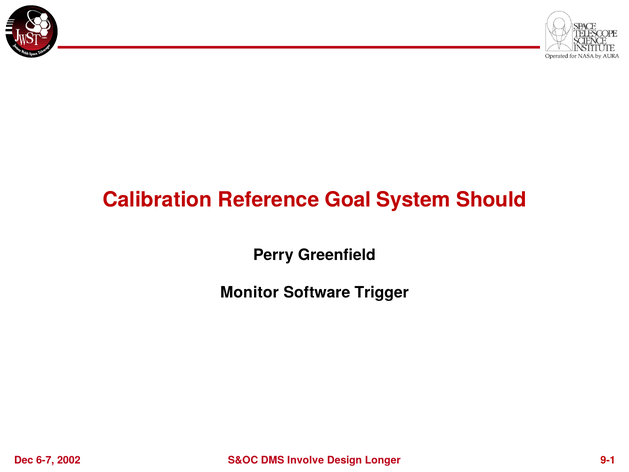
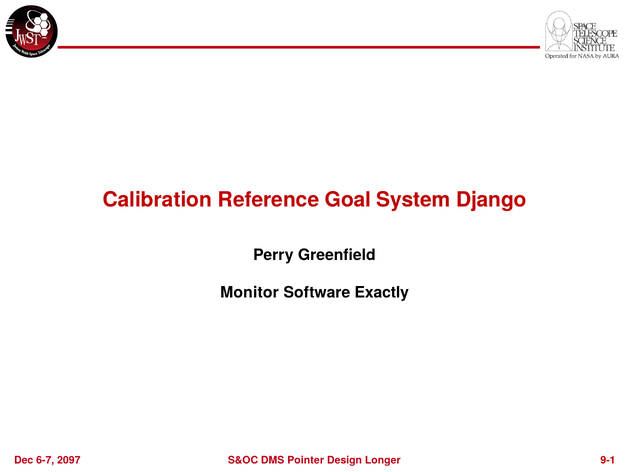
Should: Should -> Django
Trigger: Trigger -> Exactly
2002: 2002 -> 2097
Involve: Involve -> Pointer
